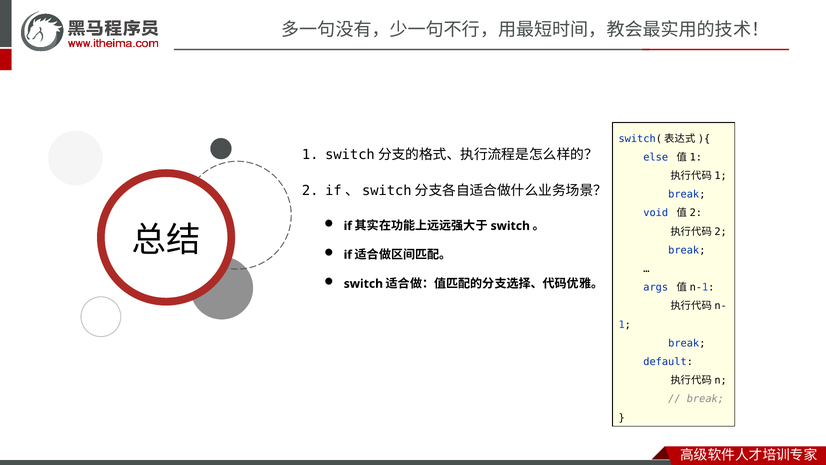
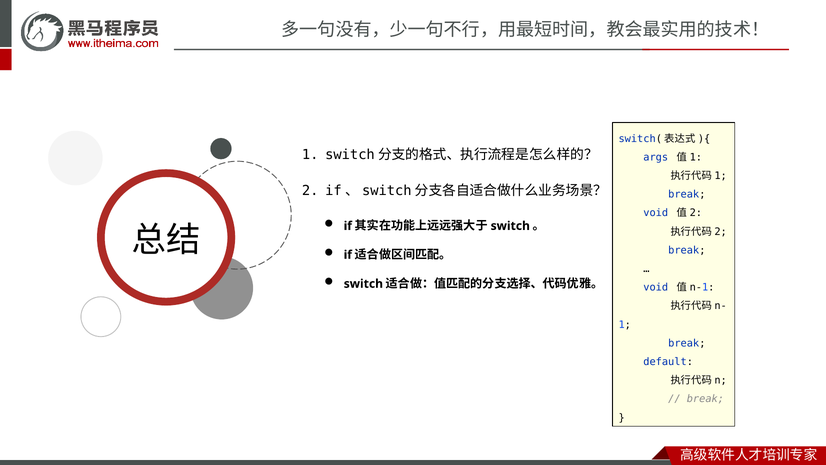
else: else -> args
args at (656, 287): args -> void
